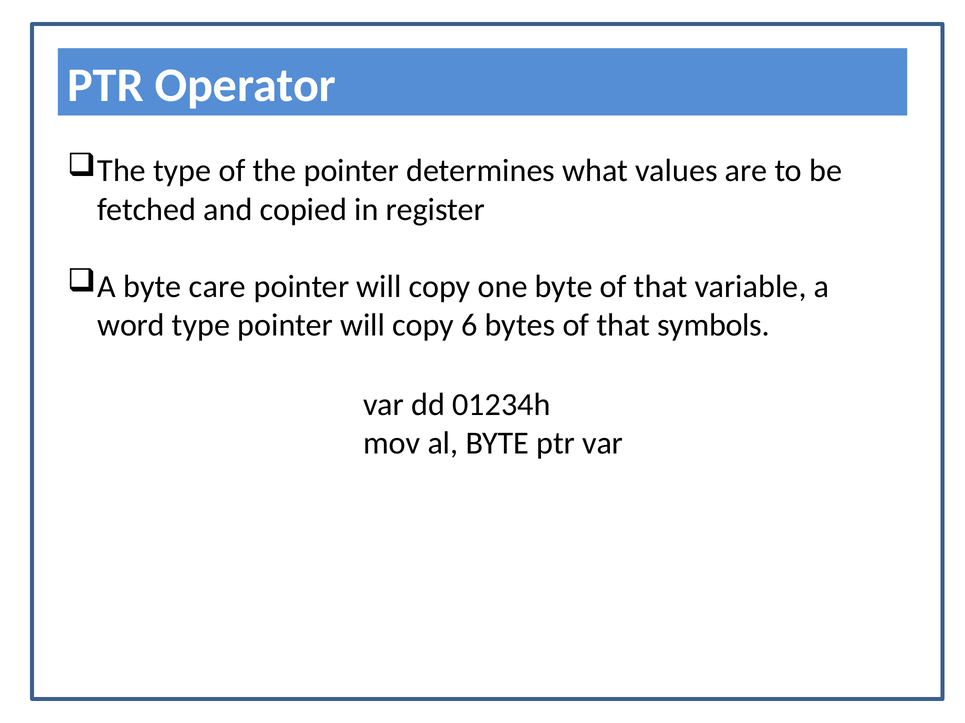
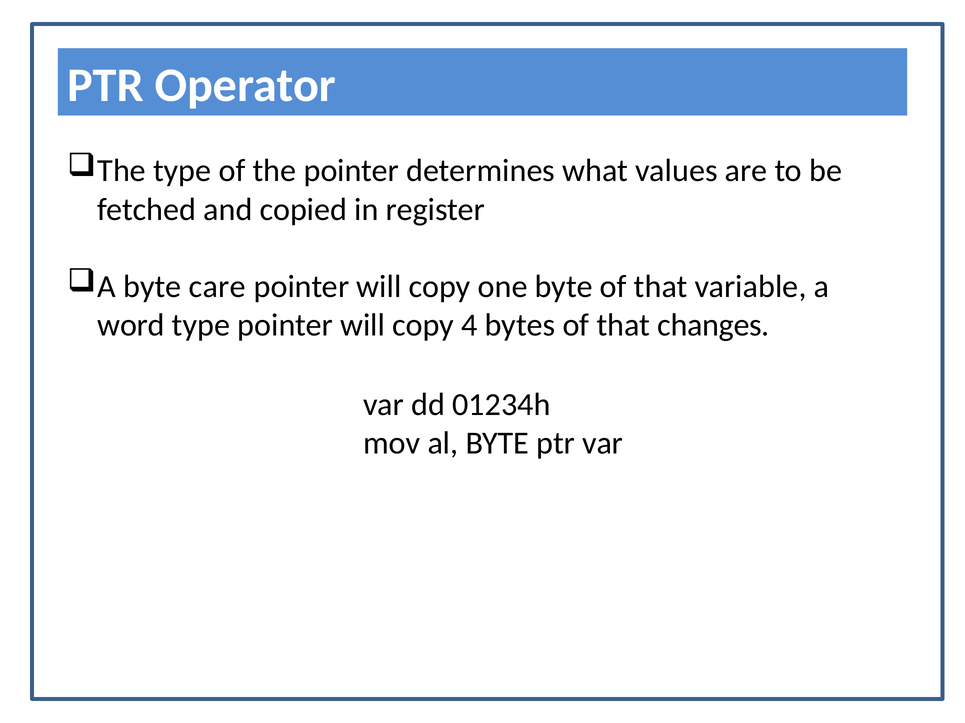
6: 6 -> 4
symbols: symbols -> changes
